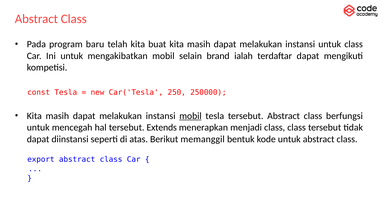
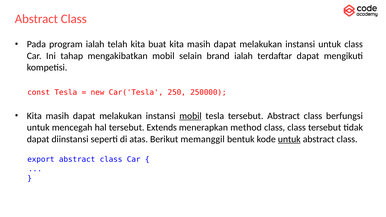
program baru: baru -> ialah
Ini untuk: untuk -> tahap
menjadi: menjadi -> method
untuk at (289, 139) underline: none -> present
